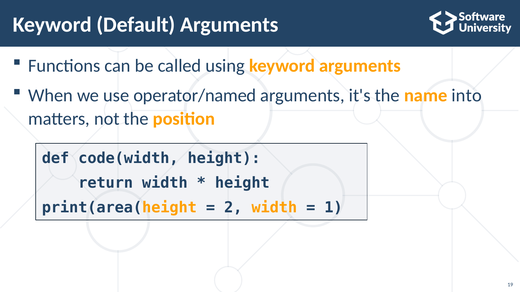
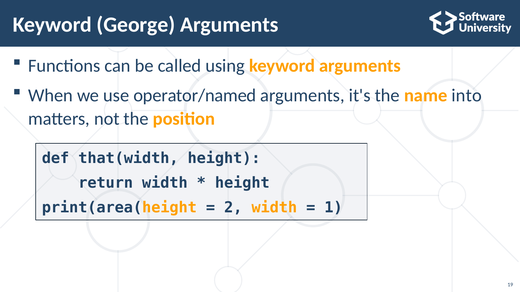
Default: Default -> George
code(width: code(width -> that(width
